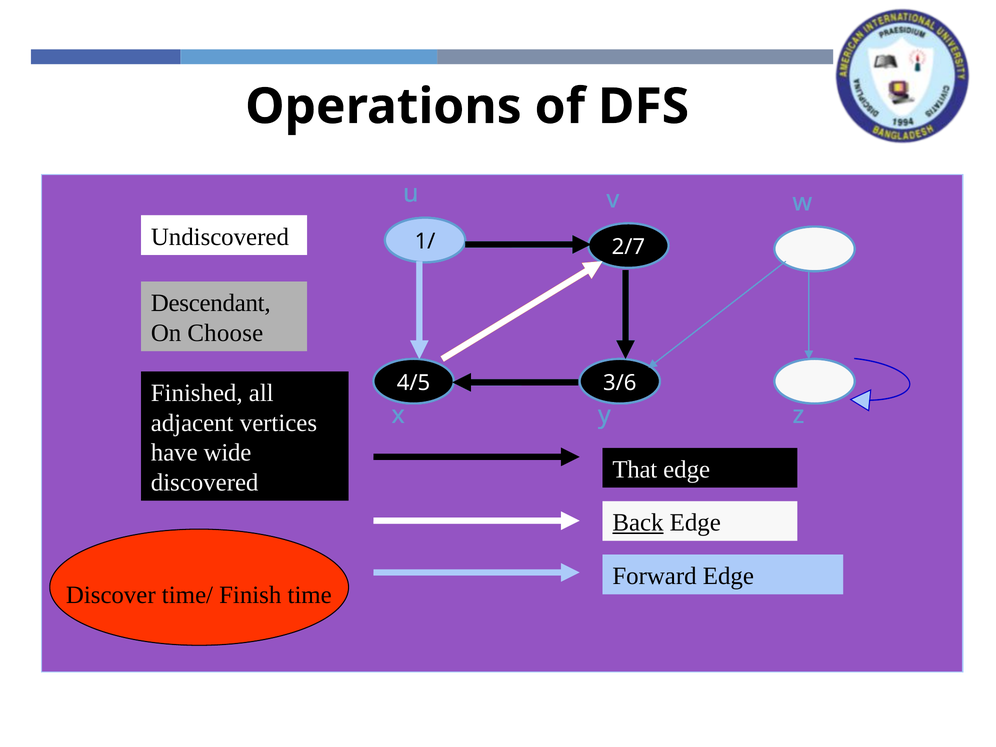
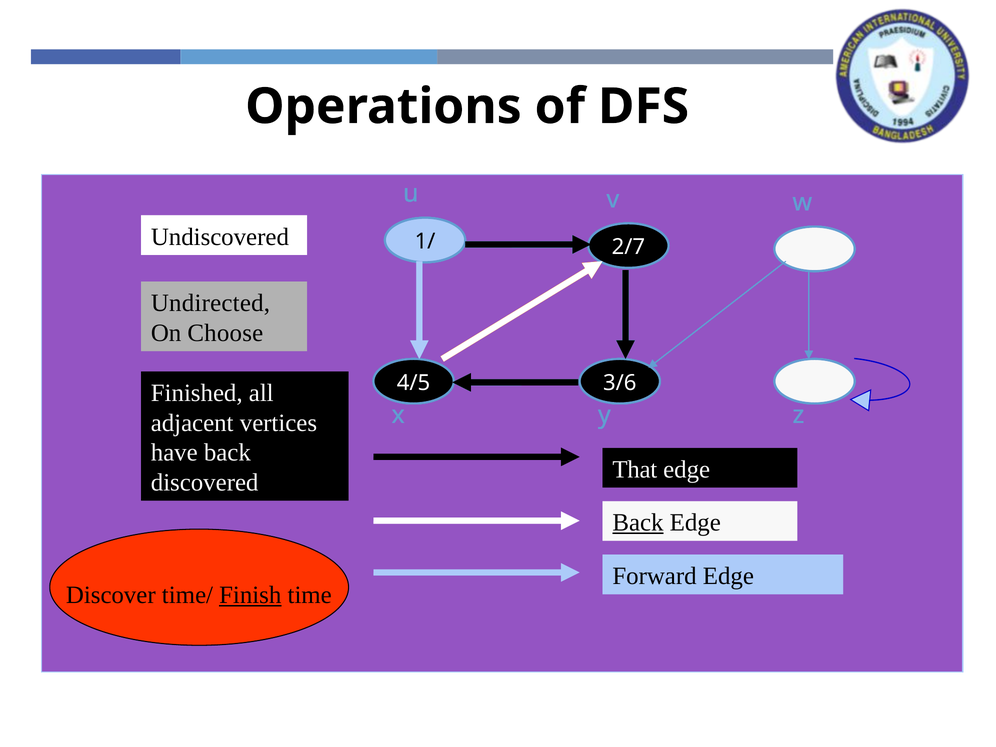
Descendant: Descendant -> Undirected
have wide: wide -> back
Finish underline: none -> present
